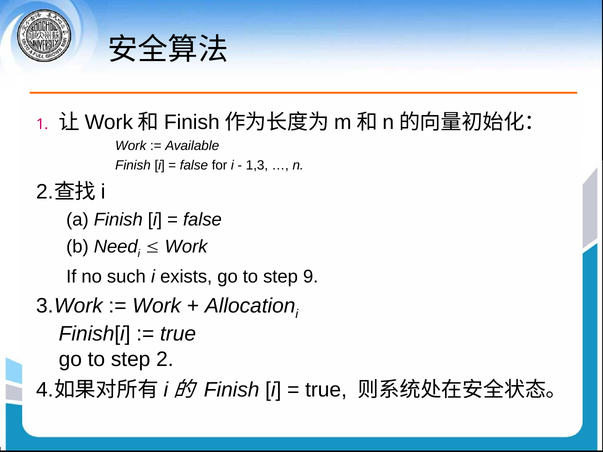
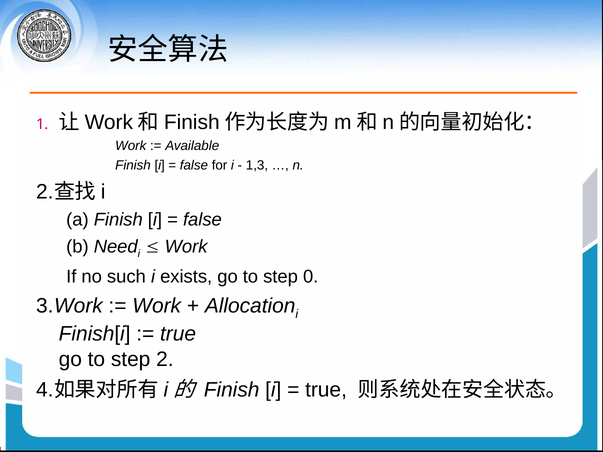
9: 9 -> 0
